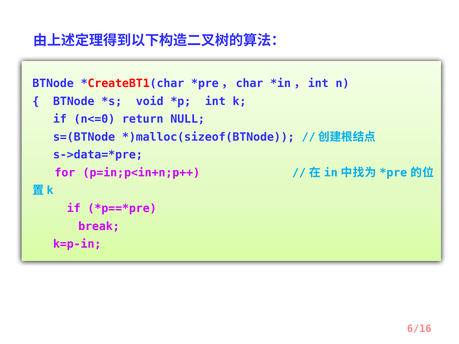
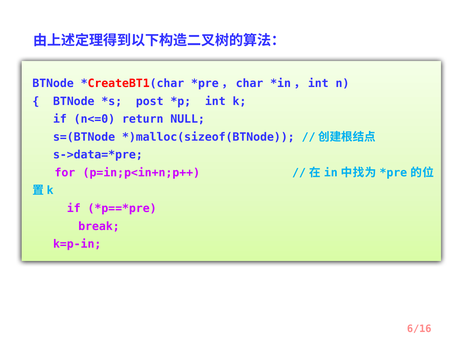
void: void -> post
